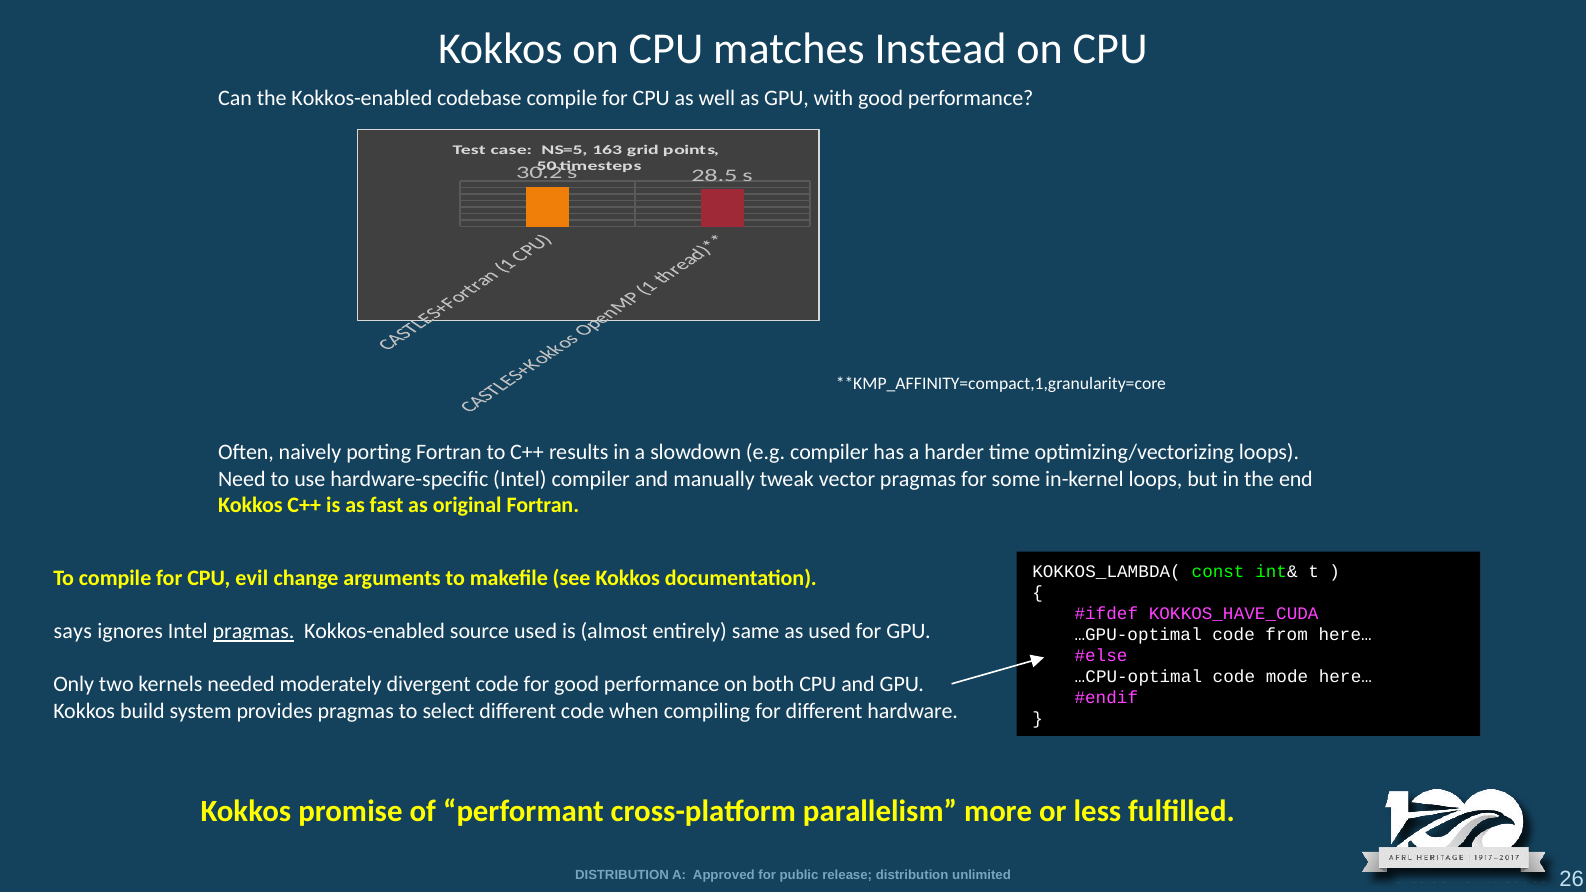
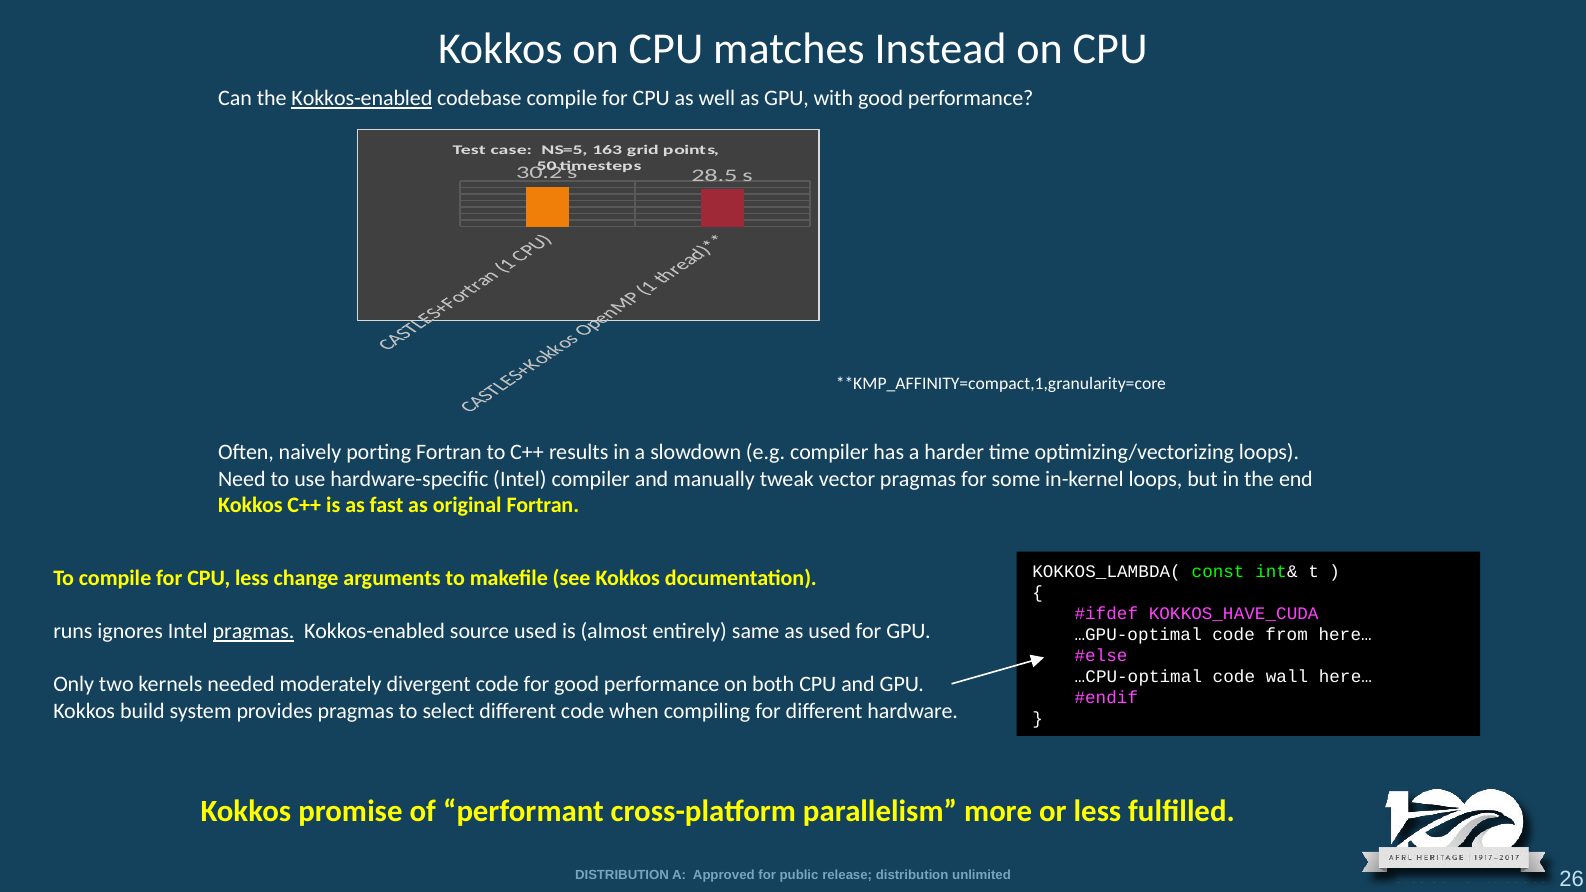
Kokkos-enabled at (362, 99) underline: none -> present
CPU evil: evil -> less
says: says -> runs
mode: mode -> wall
